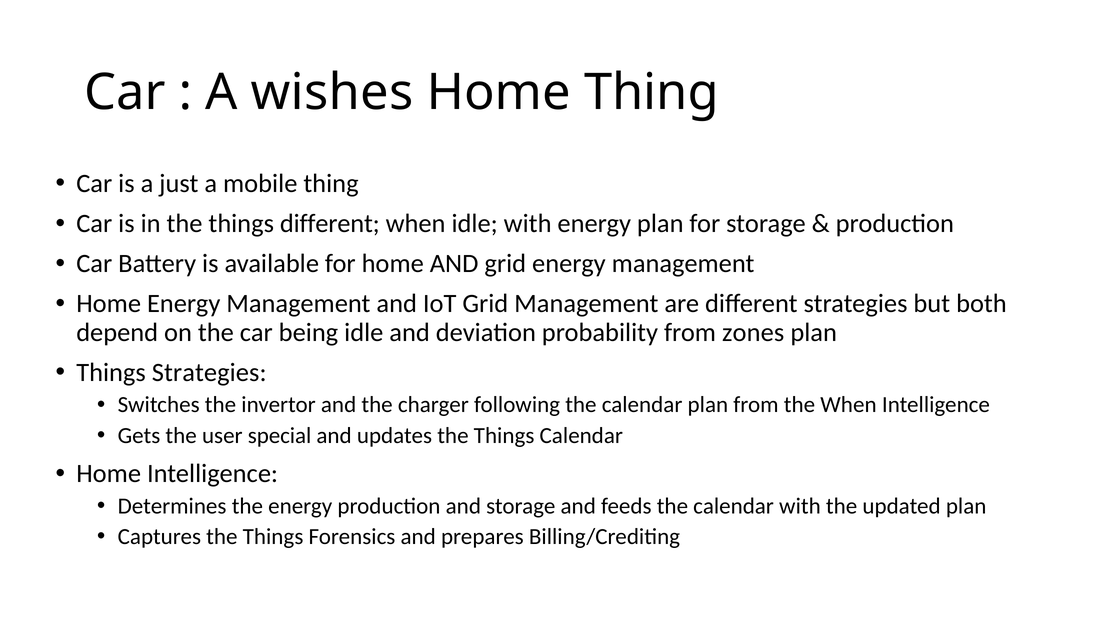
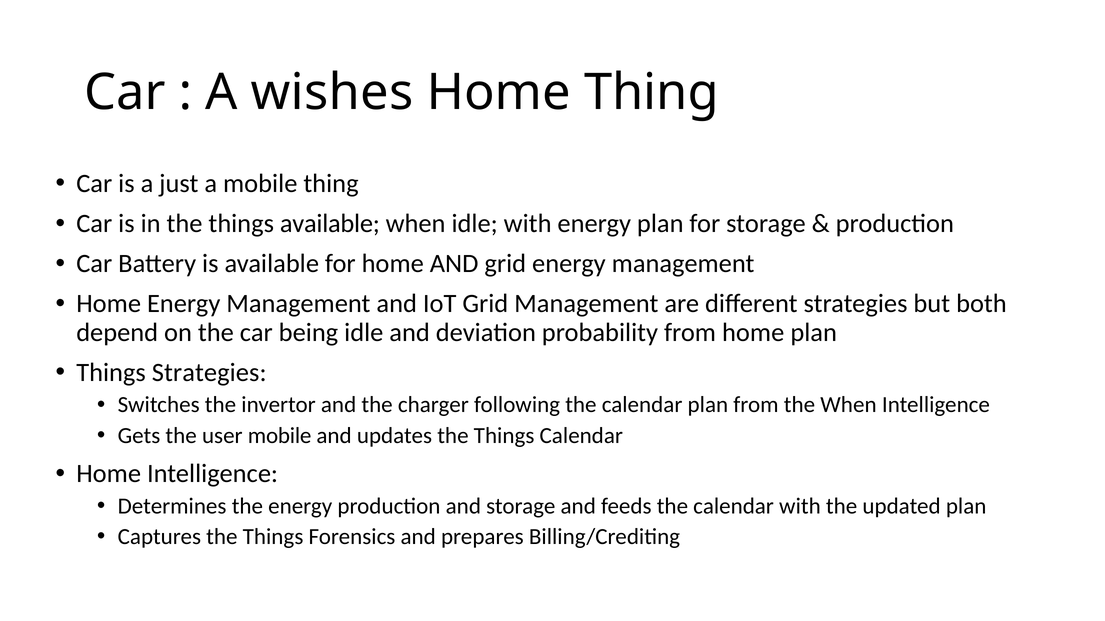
things different: different -> available
from zones: zones -> home
user special: special -> mobile
